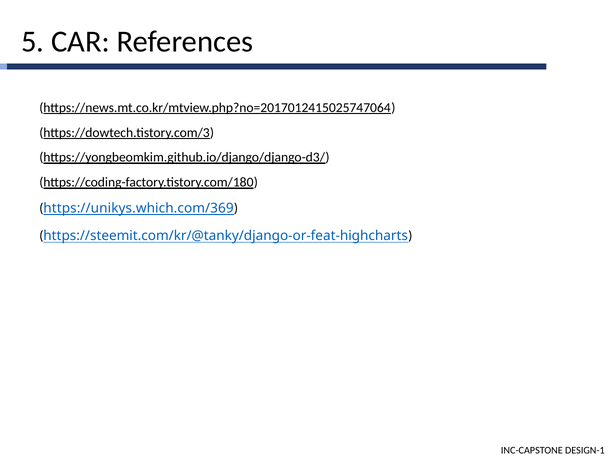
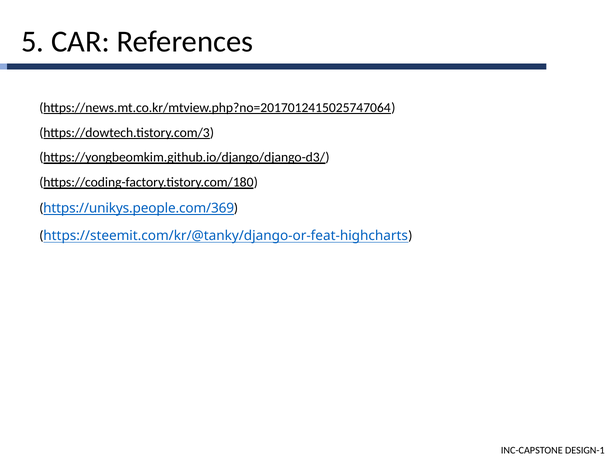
https://unikys.which.com/369: https://unikys.which.com/369 -> https://unikys.people.com/369
